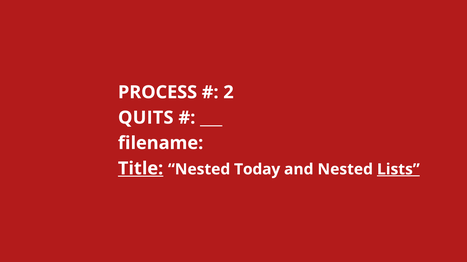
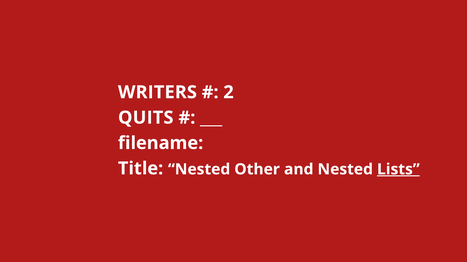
PROCESS: PROCESS -> WRITERS
Title underline: present -> none
Today: Today -> Other
